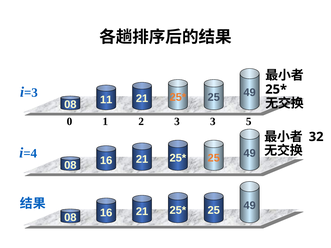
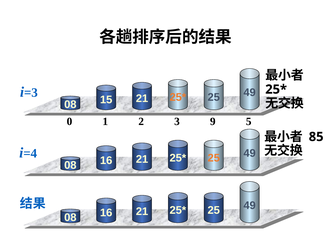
11: 11 -> 15
3 3: 3 -> 9
32: 32 -> 85
